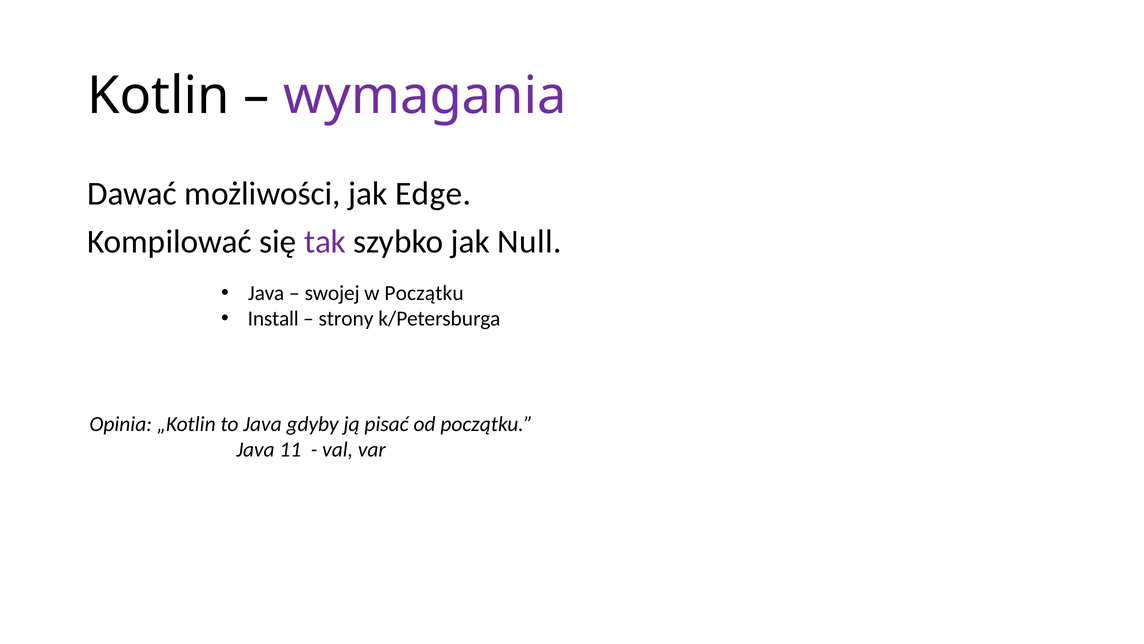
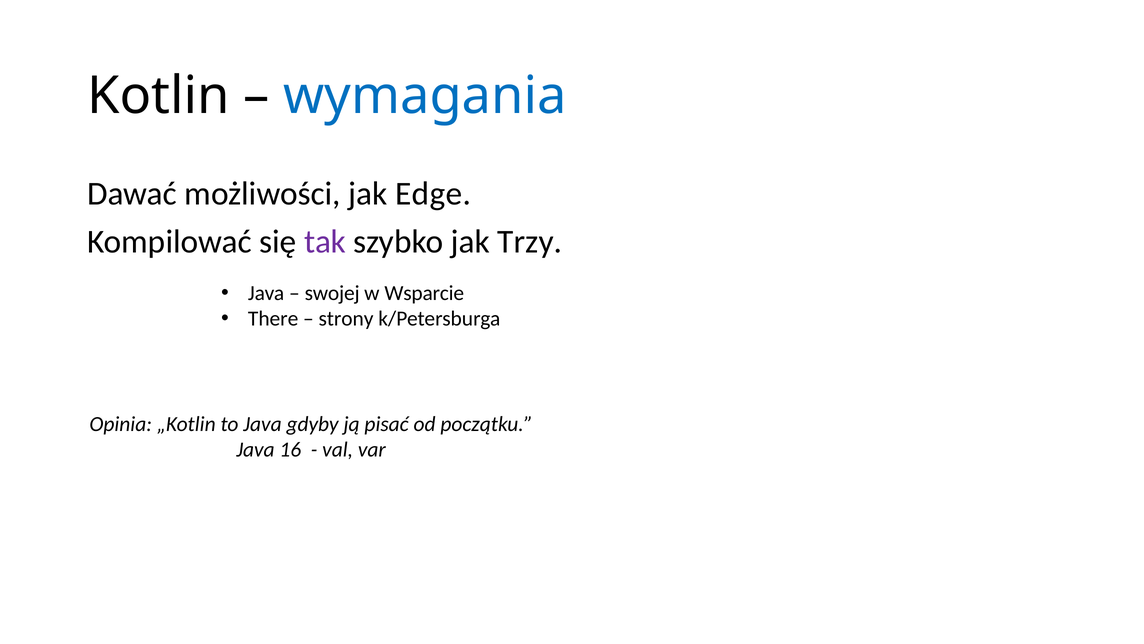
wymagania colour: purple -> blue
Null: Null -> Trzy
w Początku: Początku -> Wsparcie
Install: Install -> There
11: 11 -> 16
